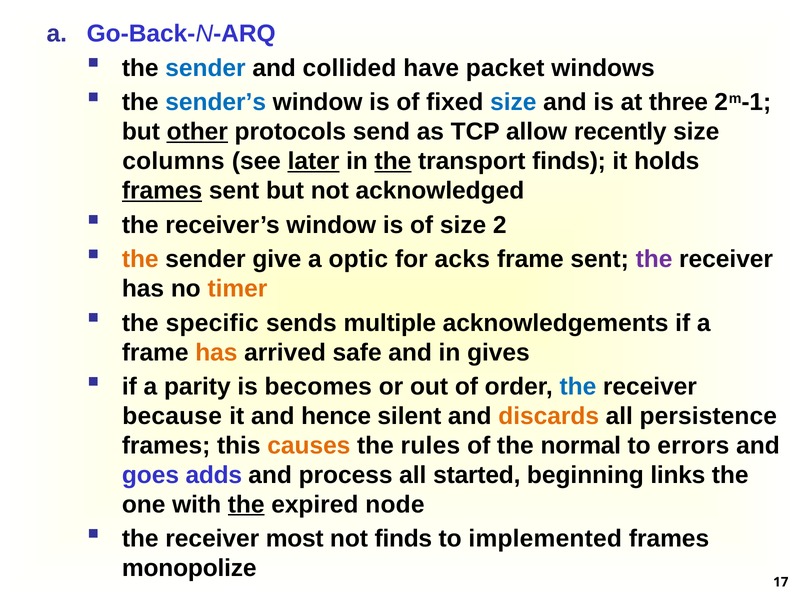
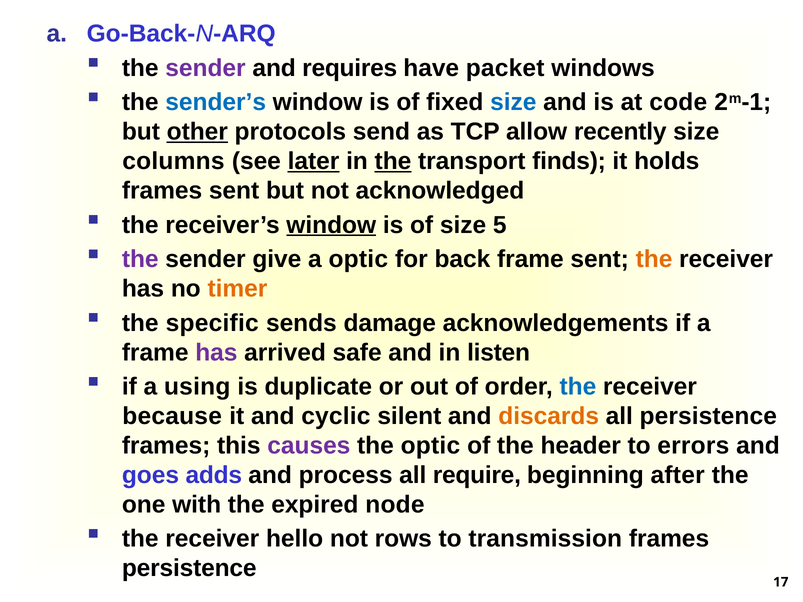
sender at (205, 68) colour: blue -> purple
collided: collided -> requires
three: three -> code
frames at (162, 191) underline: present -> none
window at (331, 225) underline: none -> present
2: 2 -> 5
the at (140, 259) colour: orange -> purple
acks: acks -> back
the at (654, 259) colour: purple -> orange
multiple: multiple -> damage
has at (216, 353) colour: orange -> purple
gives: gives -> listen
parity: parity -> using
becomes: becomes -> duplicate
hence: hence -> cyclic
causes colour: orange -> purple
the rules: rules -> optic
normal: normal -> header
started: started -> require
links: links -> after
the at (246, 505) underline: present -> none
most: most -> hello
not finds: finds -> rows
implemented: implemented -> transmission
monopolize at (189, 568): monopolize -> persistence
